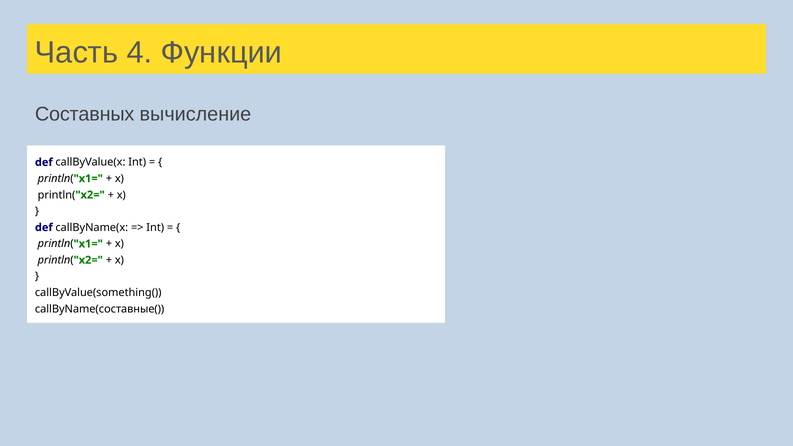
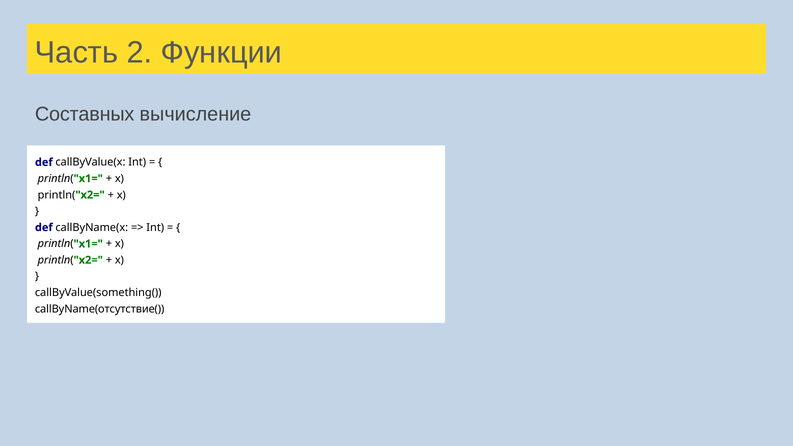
4: 4 -> 2
callByName(составные(: callByName(составные( -> callByName(отсутствие(
